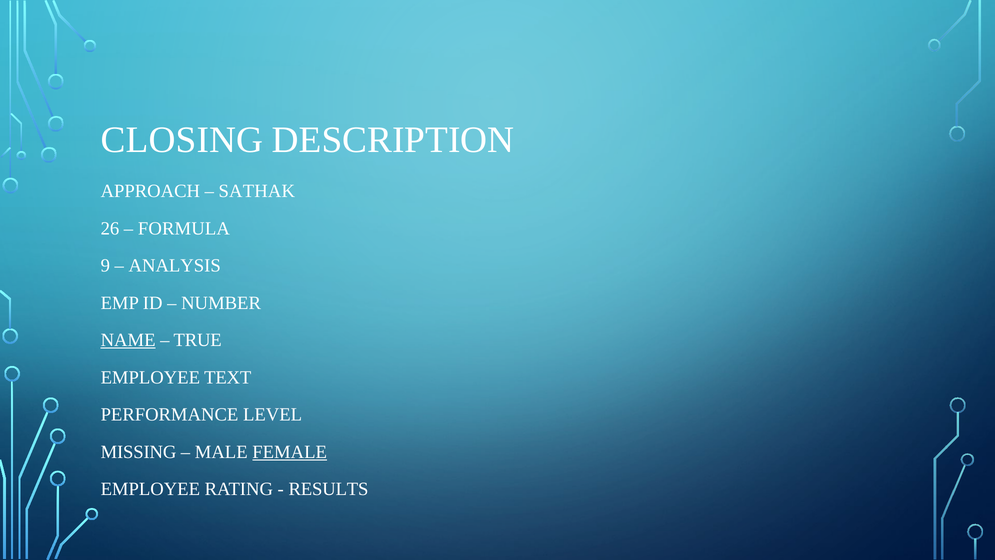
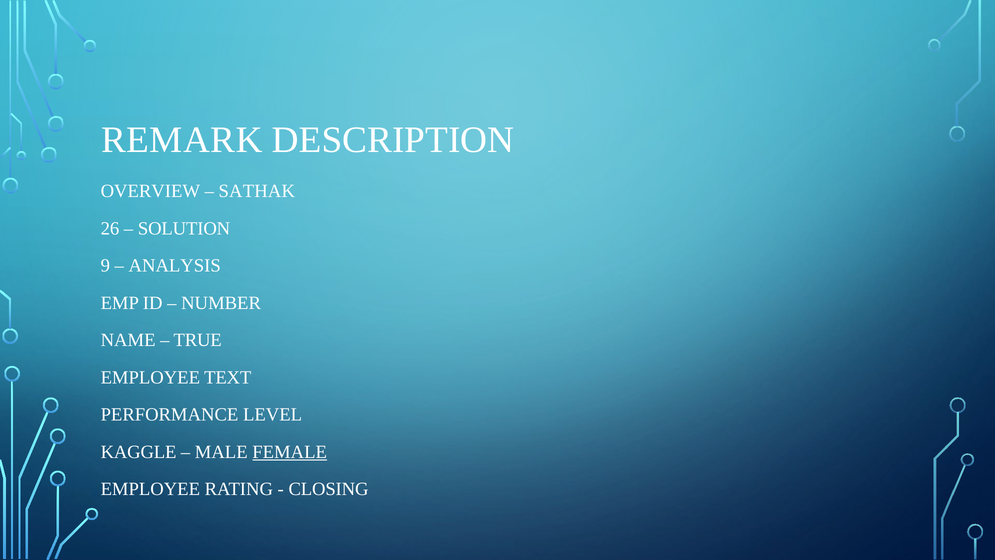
CLOSING: CLOSING -> REMARK
APPROACH: APPROACH -> OVERVIEW
FORMULA: FORMULA -> SOLUTION
NAME underline: present -> none
MISSING: MISSING -> KAGGLE
RESULTS: RESULTS -> CLOSING
